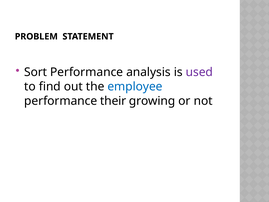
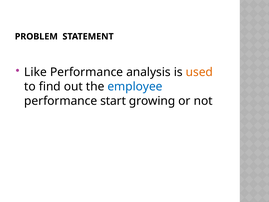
Sort: Sort -> Like
used colour: purple -> orange
their: their -> start
